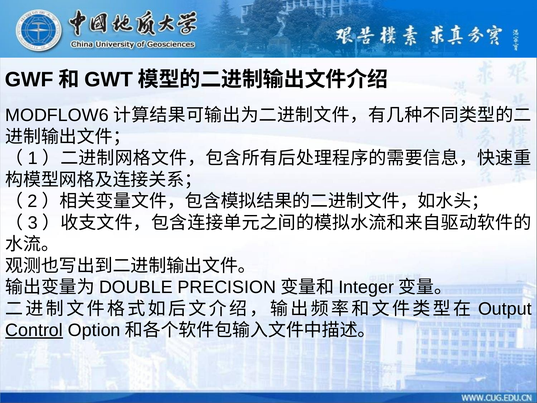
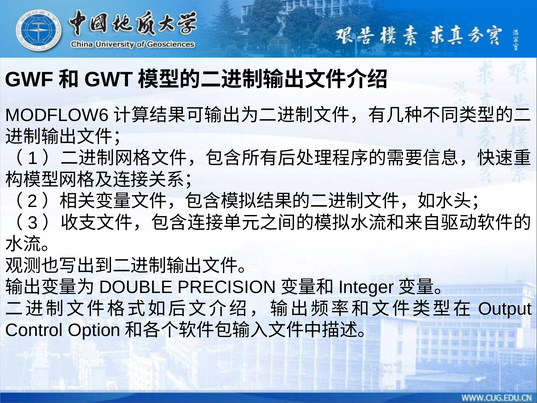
Control underline: present -> none
